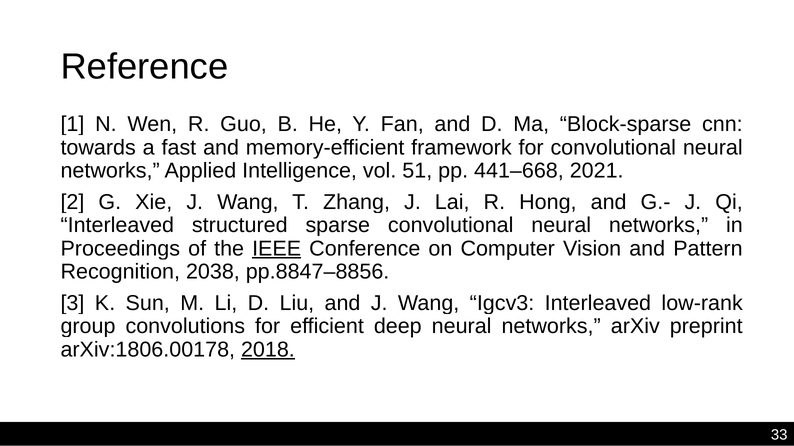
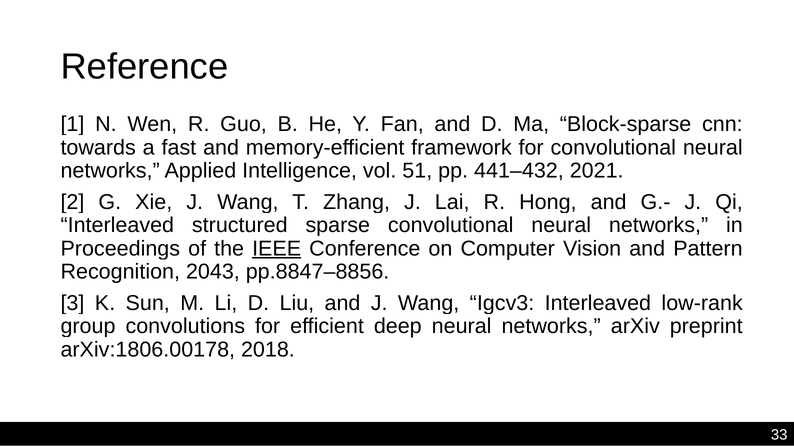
441–668: 441–668 -> 441–432
2038: 2038 -> 2043
2018 underline: present -> none
